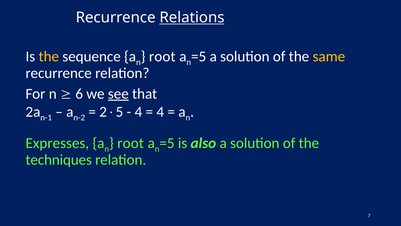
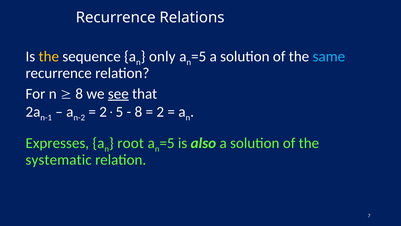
Relations underline: present -> none
root at (162, 56): root -> only
same colour: yellow -> light blue
6 at (79, 94): 6 -> 8
4 at (138, 112): 4 -> 8
4 at (160, 112): 4 -> 2
techniques: techniques -> systematic
